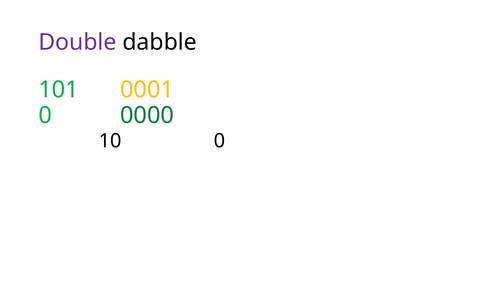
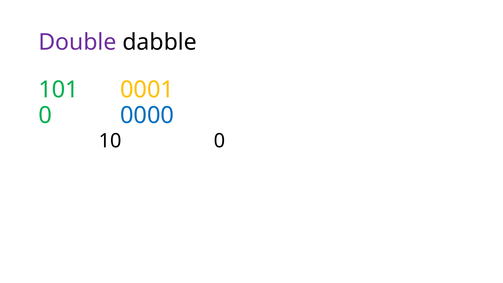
0000 colour: green -> blue
